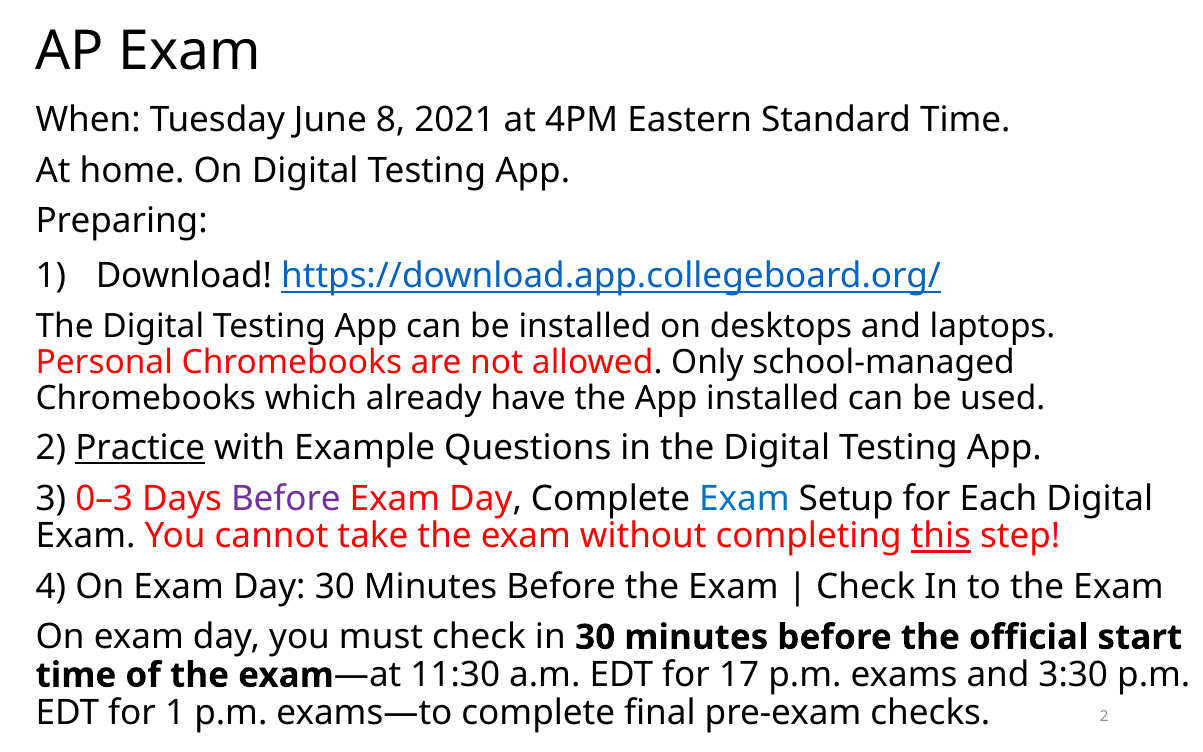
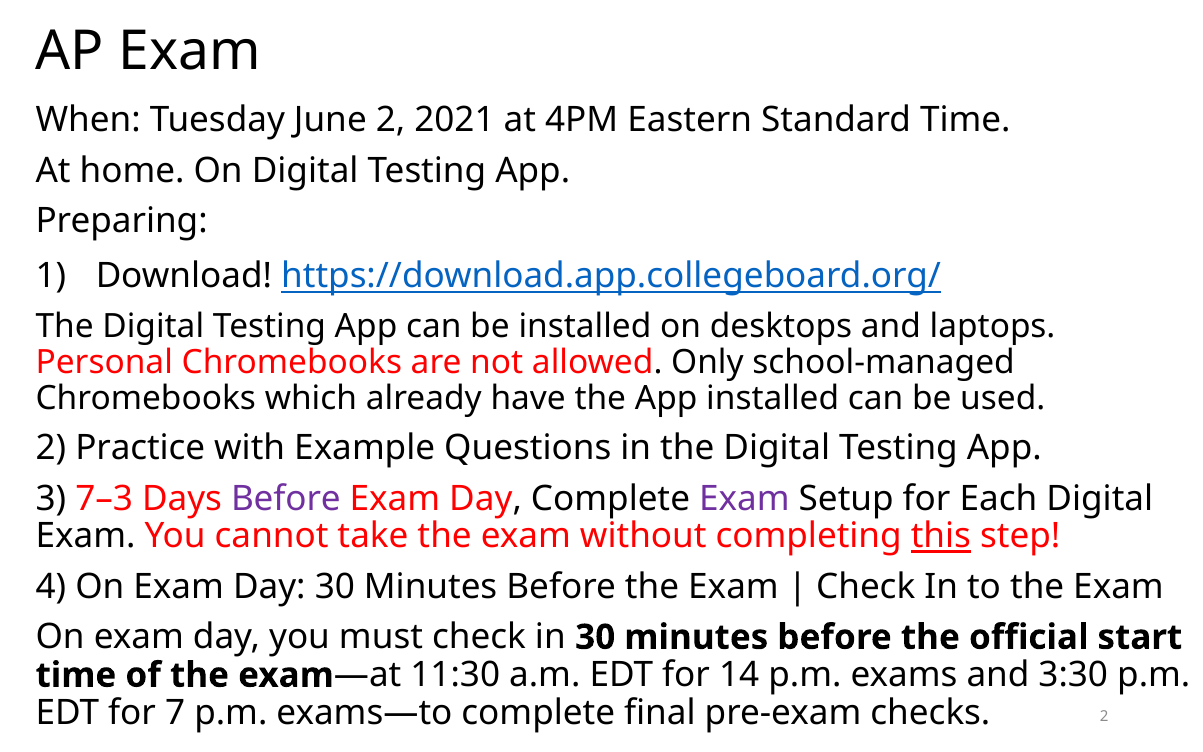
June 8: 8 -> 2
Practice underline: present -> none
0–3: 0–3 -> 7–3
Exam at (744, 498) colour: blue -> purple
17: 17 -> 14
for 1: 1 -> 7
